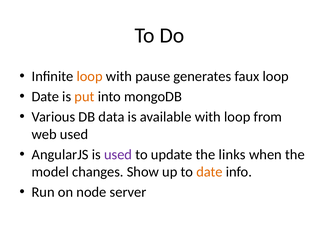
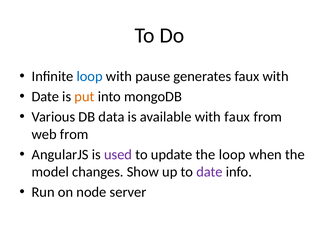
loop at (90, 76) colour: orange -> blue
faux loop: loop -> with
with loop: loop -> faux
web used: used -> from
the links: links -> loop
date at (209, 172) colour: orange -> purple
